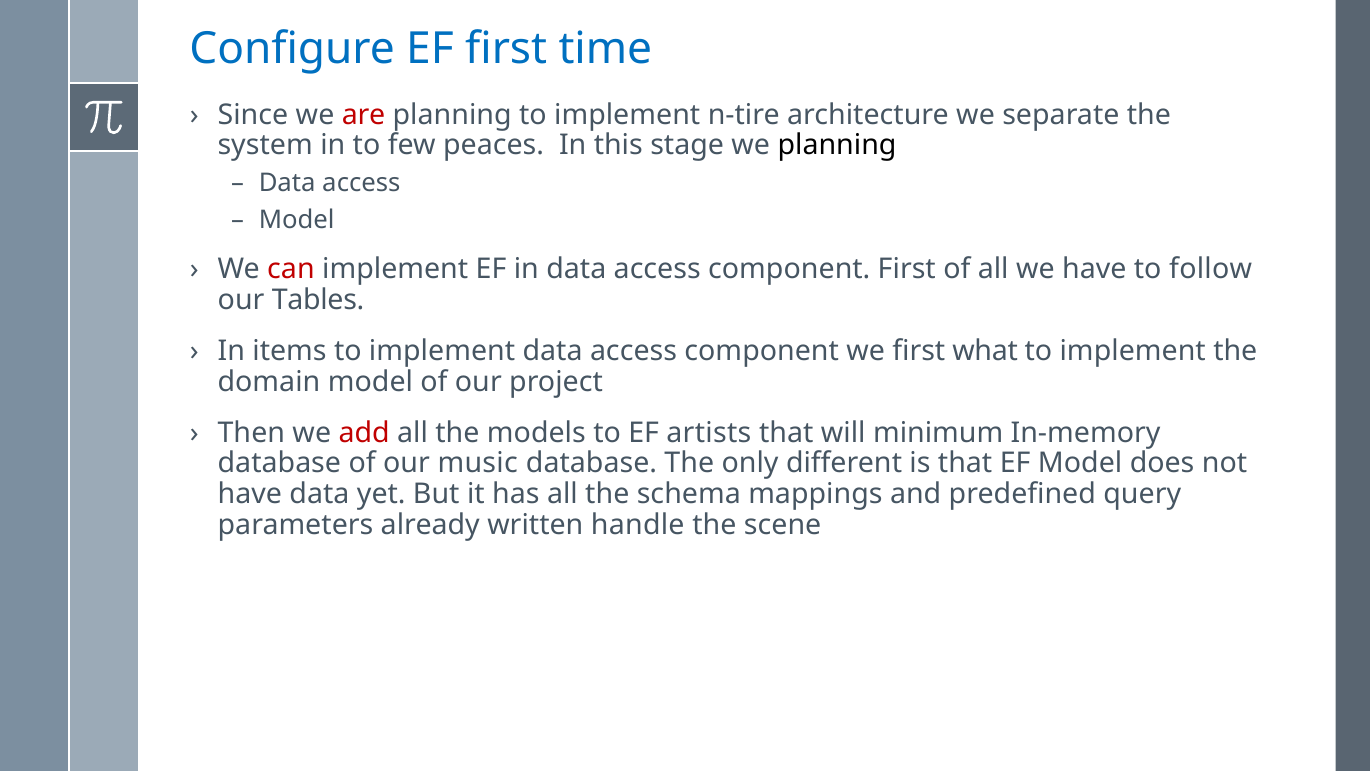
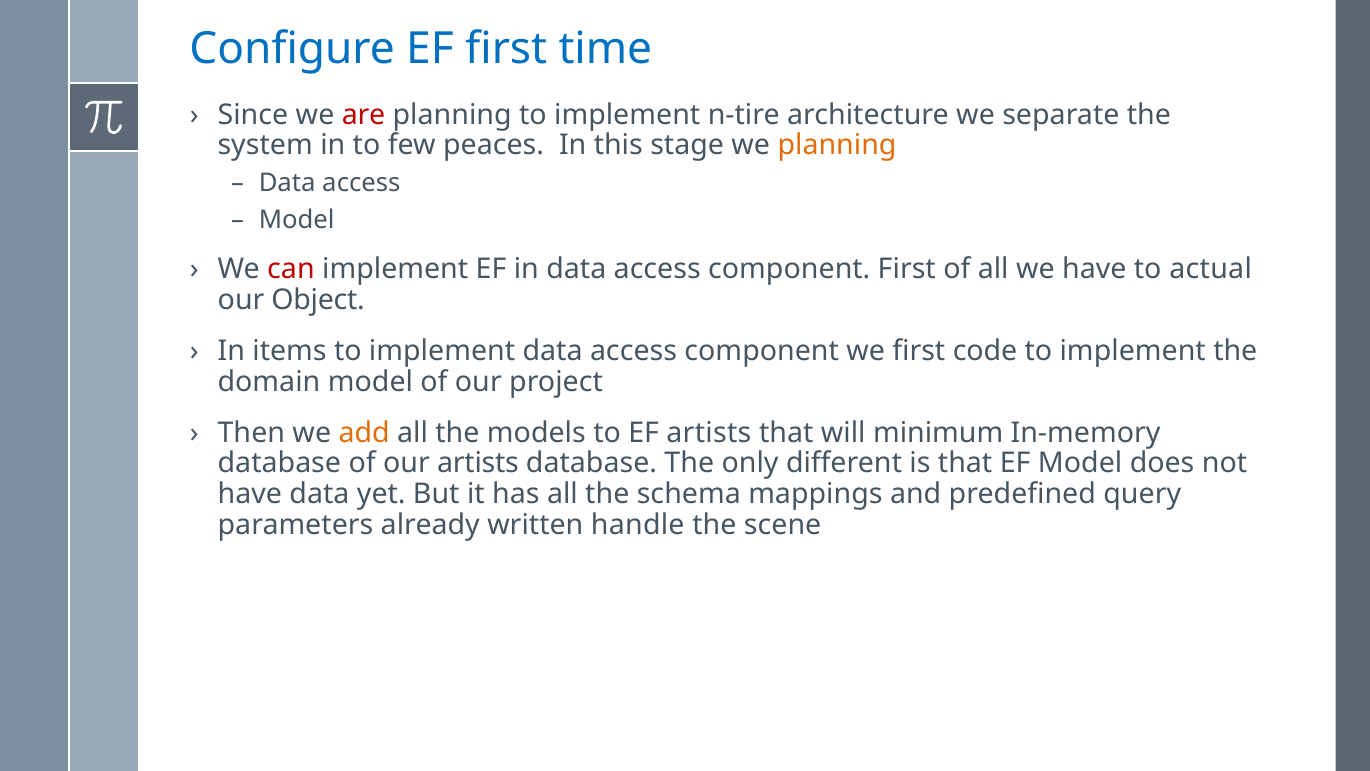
planning at (837, 146) colour: black -> orange
follow: follow -> actual
Tables: Tables -> Object
what: what -> code
add colour: red -> orange
our music: music -> artists
